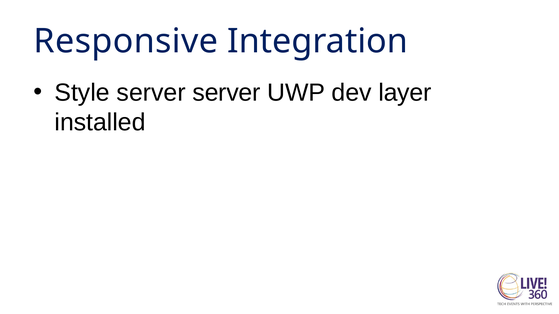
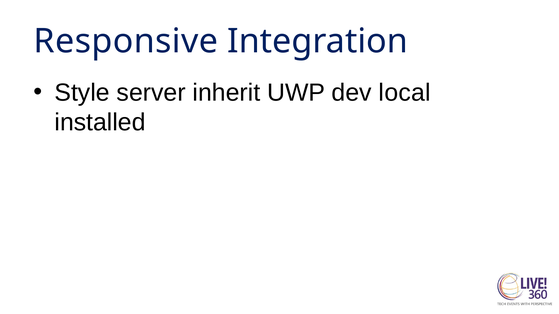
server server: server -> inherit
layer: layer -> local
